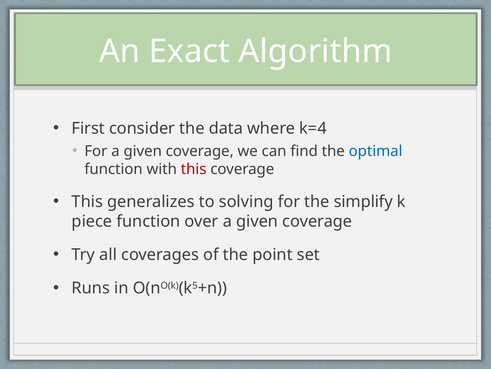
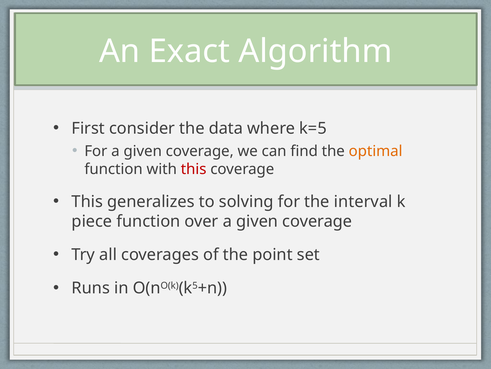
k=4: k=4 -> k=5
optimal colour: blue -> orange
simplify: simplify -> interval
